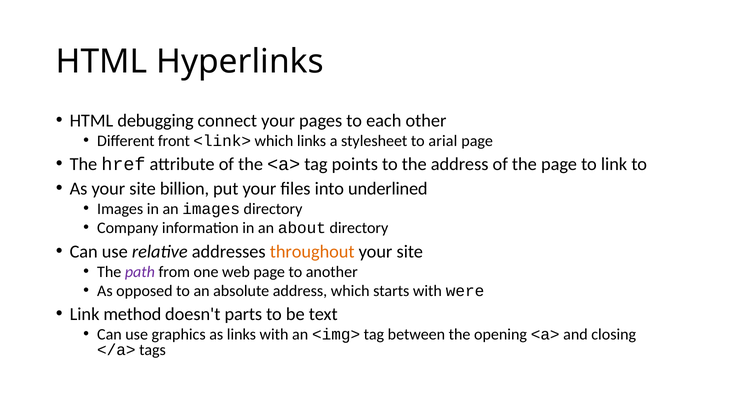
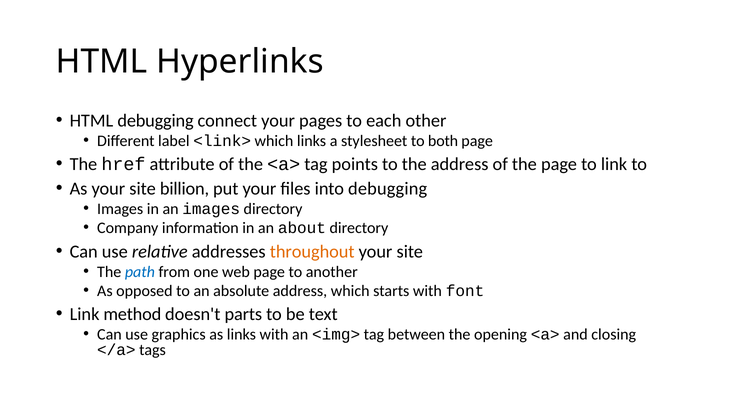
front: front -> label
arial: arial -> both
into underlined: underlined -> debugging
path colour: purple -> blue
were: were -> font
